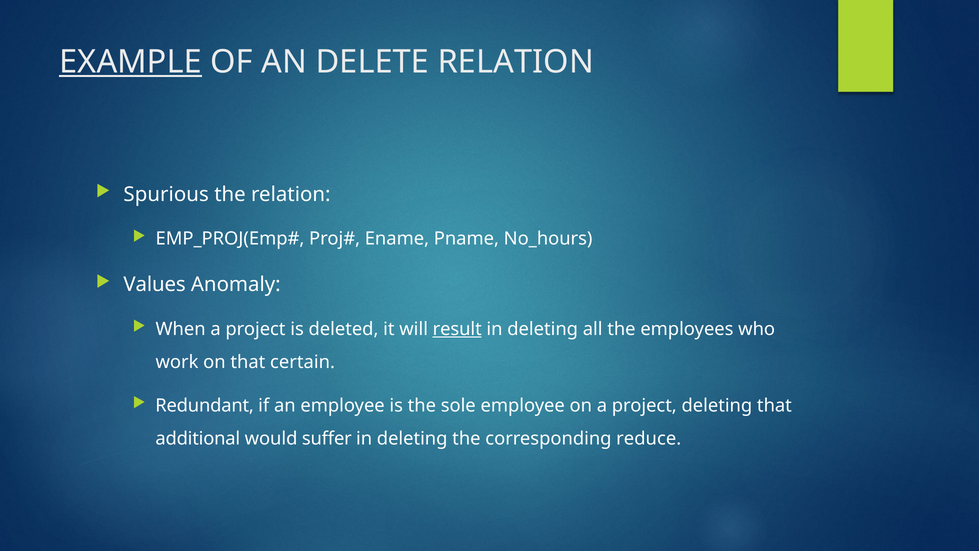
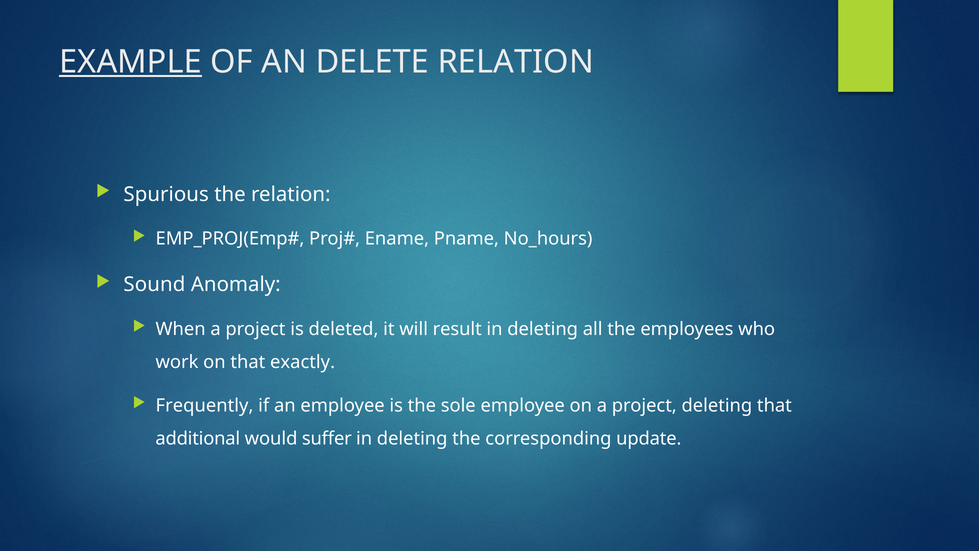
Values: Values -> Sound
result underline: present -> none
certain: certain -> exactly
Redundant: Redundant -> Frequently
reduce: reduce -> update
